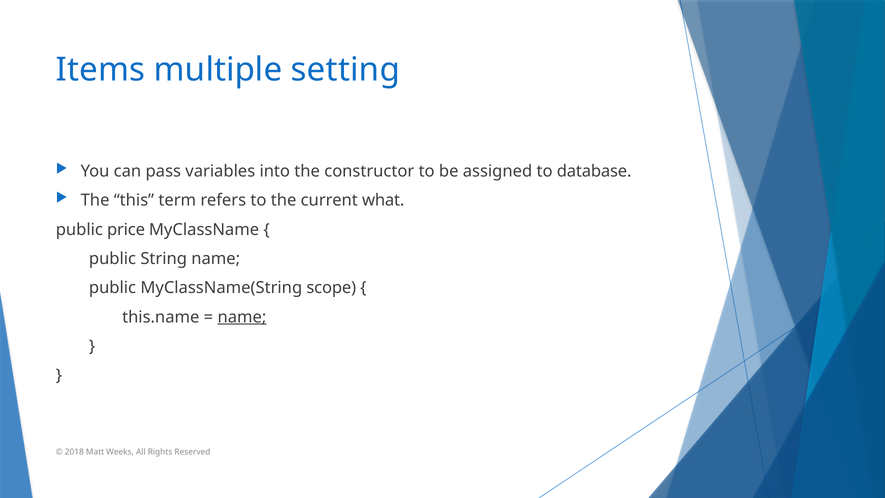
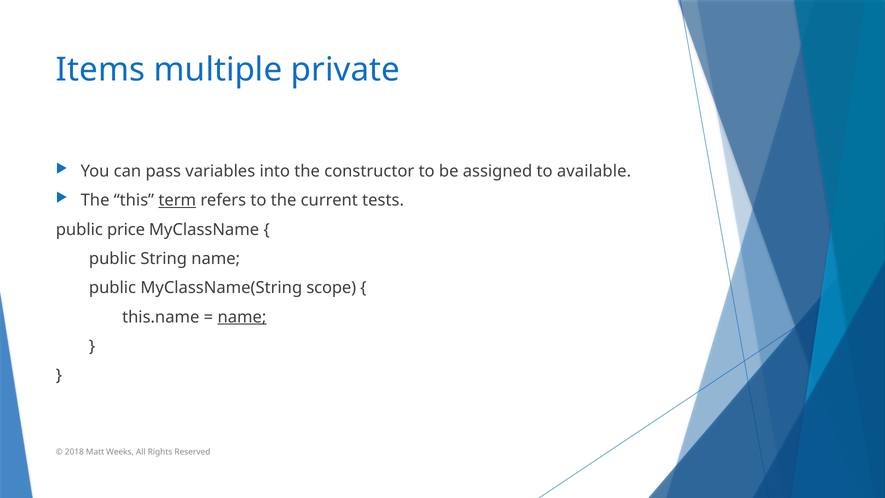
setting: setting -> private
database: database -> available
term underline: none -> present
what: what -> tests
